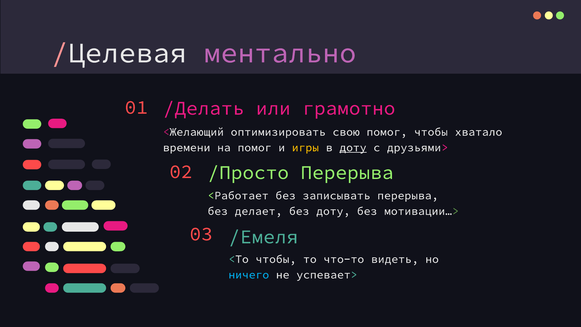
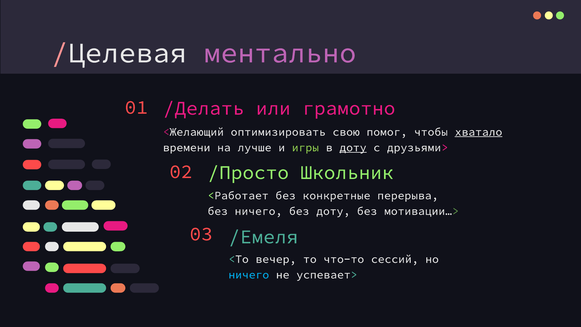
хватало underline: none -> present
на помог: помог -> лучше
игры colour: yellow -> light green
/Просто Перерыва: Перерыва -> Школьник
записывать: записывать -> конкретные
без делает: делает -> ничего
<То чтобы: чтобы -> вечер
видеть: видеть -> сессий
